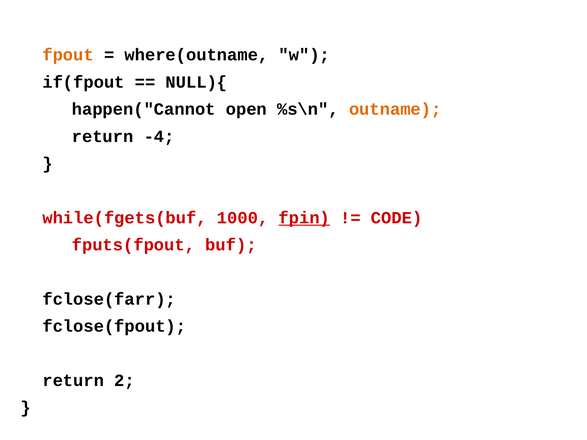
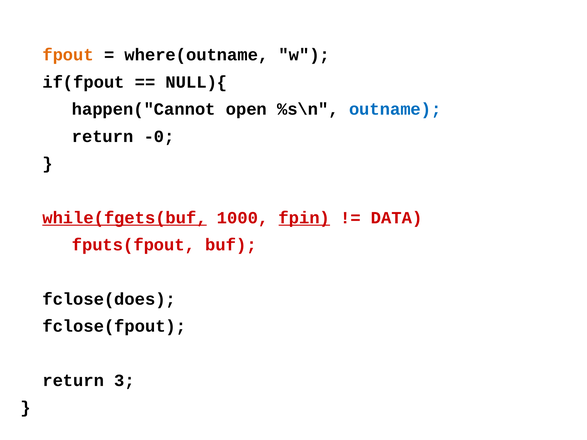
outname colour: orange -> blue
-4: -4 -> -0
while(fgets(buf underline: none -> present
CODE: CODE -> DATA
fclose(farr: fclose(farr -> fclose(does
2: 2 -> 3
